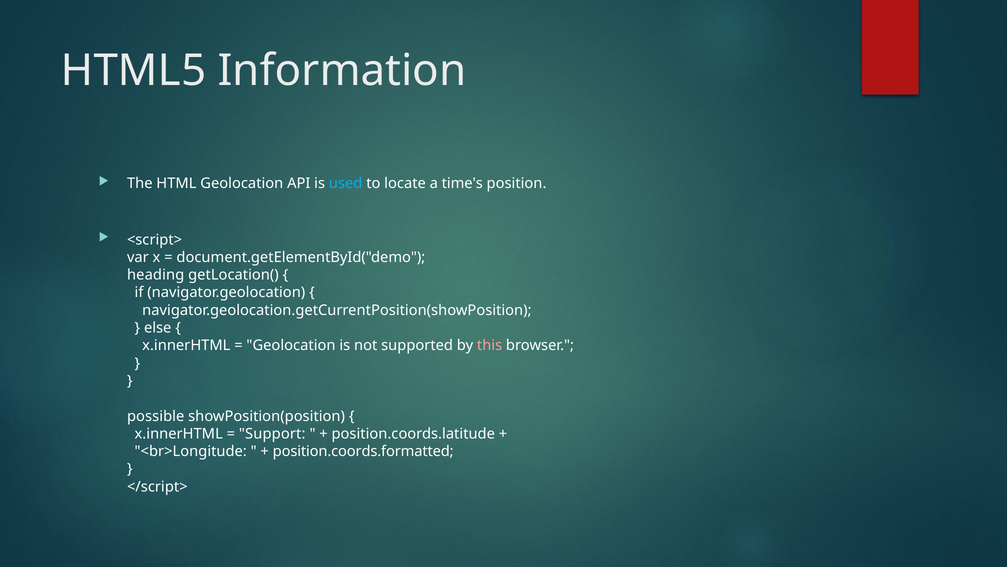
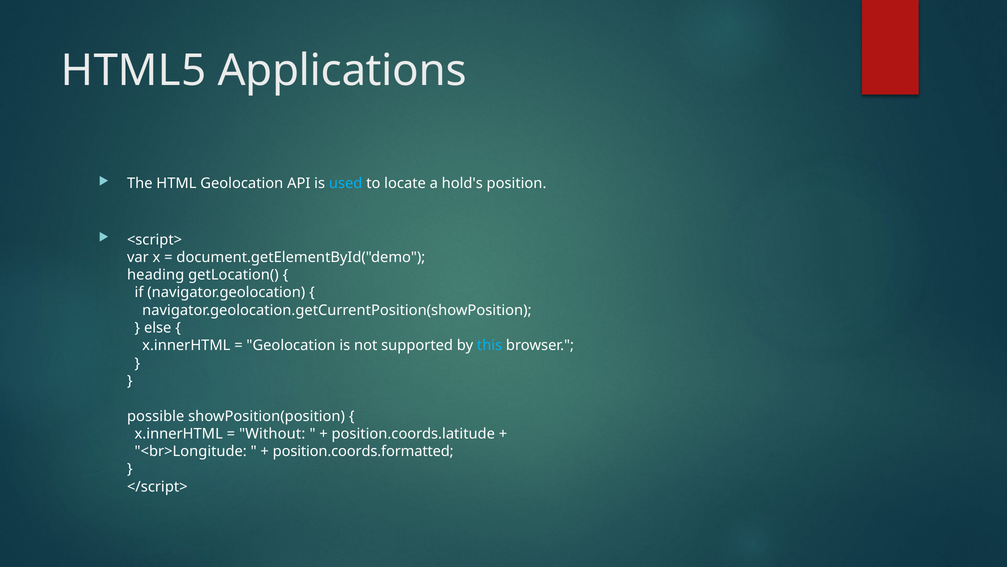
Information: Information -> Applications
time's: time's -> hold's
this colour: pink -> light blue
Support: Support -> Without
